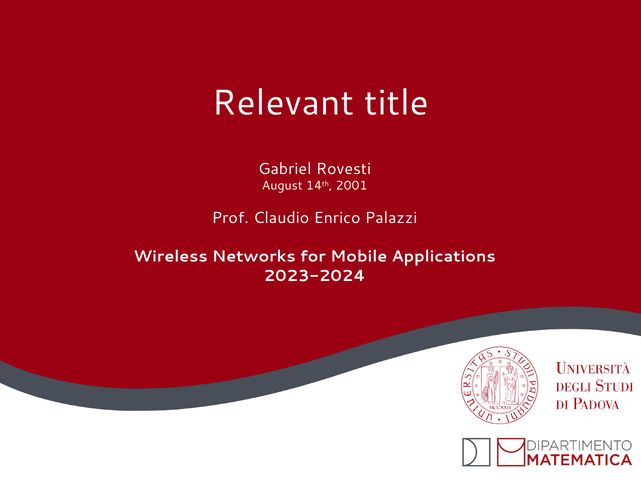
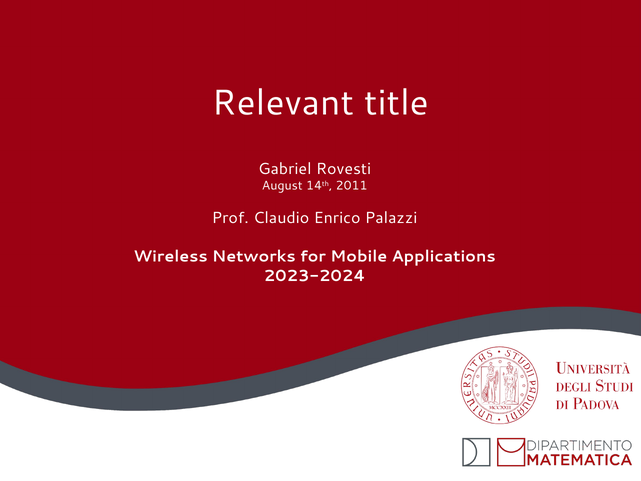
2001: 2001 -> 2011
